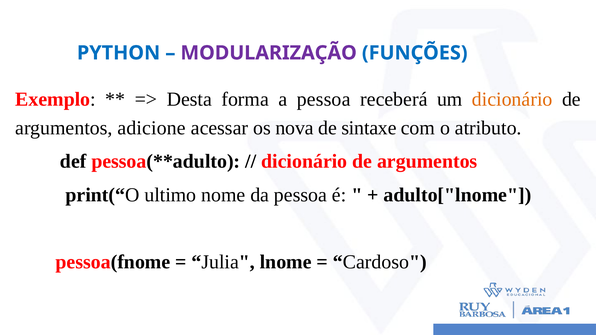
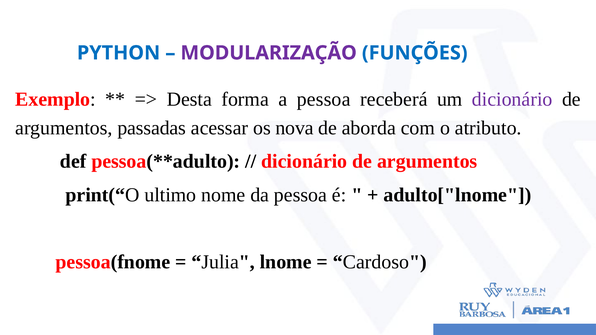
dicionário at (512, 99) colour: orange -> purple
adicione: adicione -> passadas
sintaxe: sintaxe -> aborda
